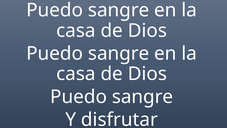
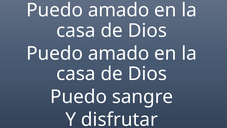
sangre at (119, 10): sangre -> amado
sangre at (119, 53): sangre -> amado
